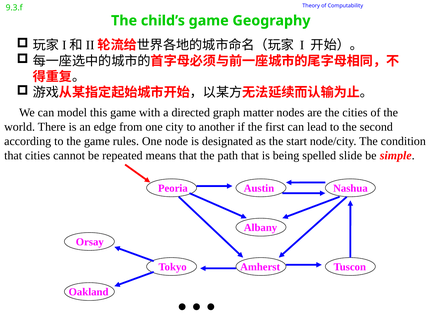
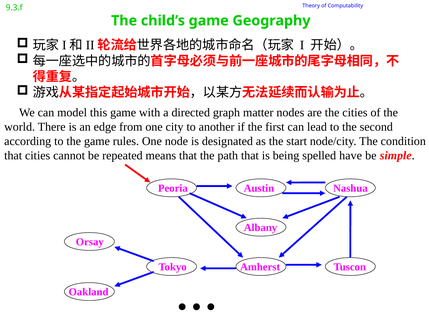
slide: slide -> have
